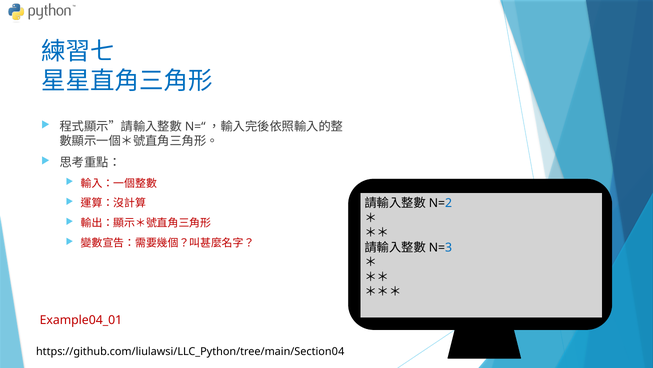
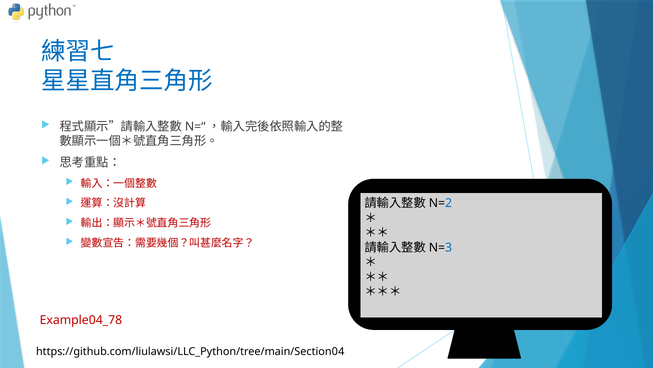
Example04_01: Example04_01 -> Example04_78
